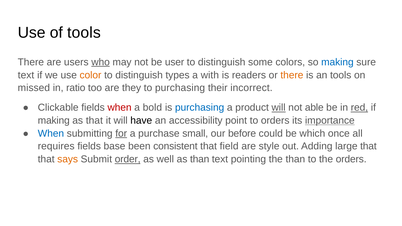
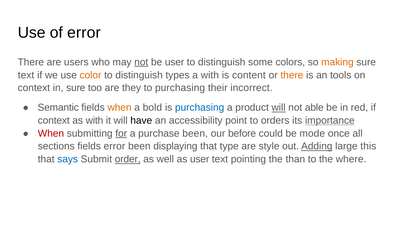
of tools: tools -> error
who underline: present -> none
not at (141, 62) underline: none -> present
making at (337, 62) colour: blue -> orange
readers: readers -> content
missed at (34, 88): missed -> context
in ratio: ratio -> sure
Clickable: Clickable -> Semantic
when at (120, 108) colour: red -> orange
red underline: present -> none
making at (54, 121): making -> context
as that: that -> with
When at (51, 134) colour: blue -> red
purchase small: small -> been
which: which -> mode
requires: requires -> sections
fields base: base -> error
consistent: consistent -> displaying
field: field -> type
Adding underline: none -> present
large that: that -> this
says colour: orange -> blue
as than: than -> user
the orders: orders -> where
